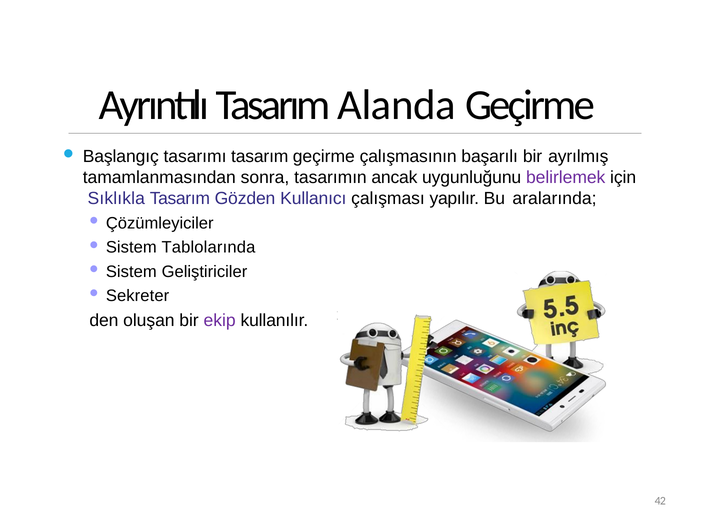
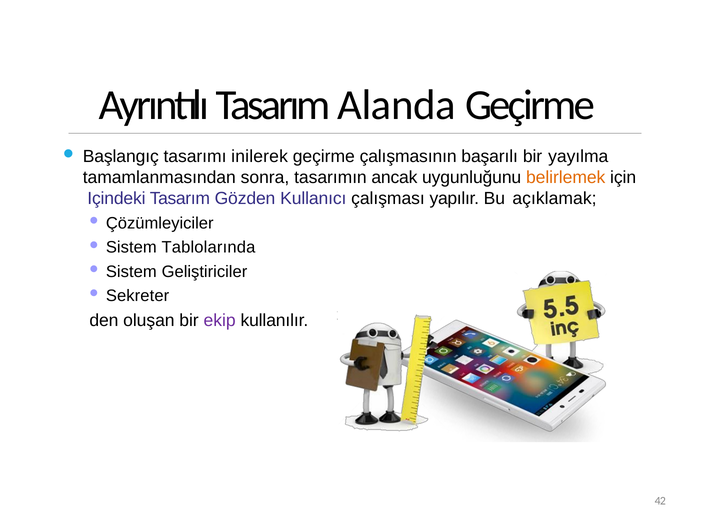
tasarımı tasarım: tasarım -> inilerek
ayrılmış: ayrılmış -> yayılma
belirlemek colour: purple -> orange
Sıklıkla: Sıklıkla -> Içindeki
aralarında: aralarında -> açıklamak
